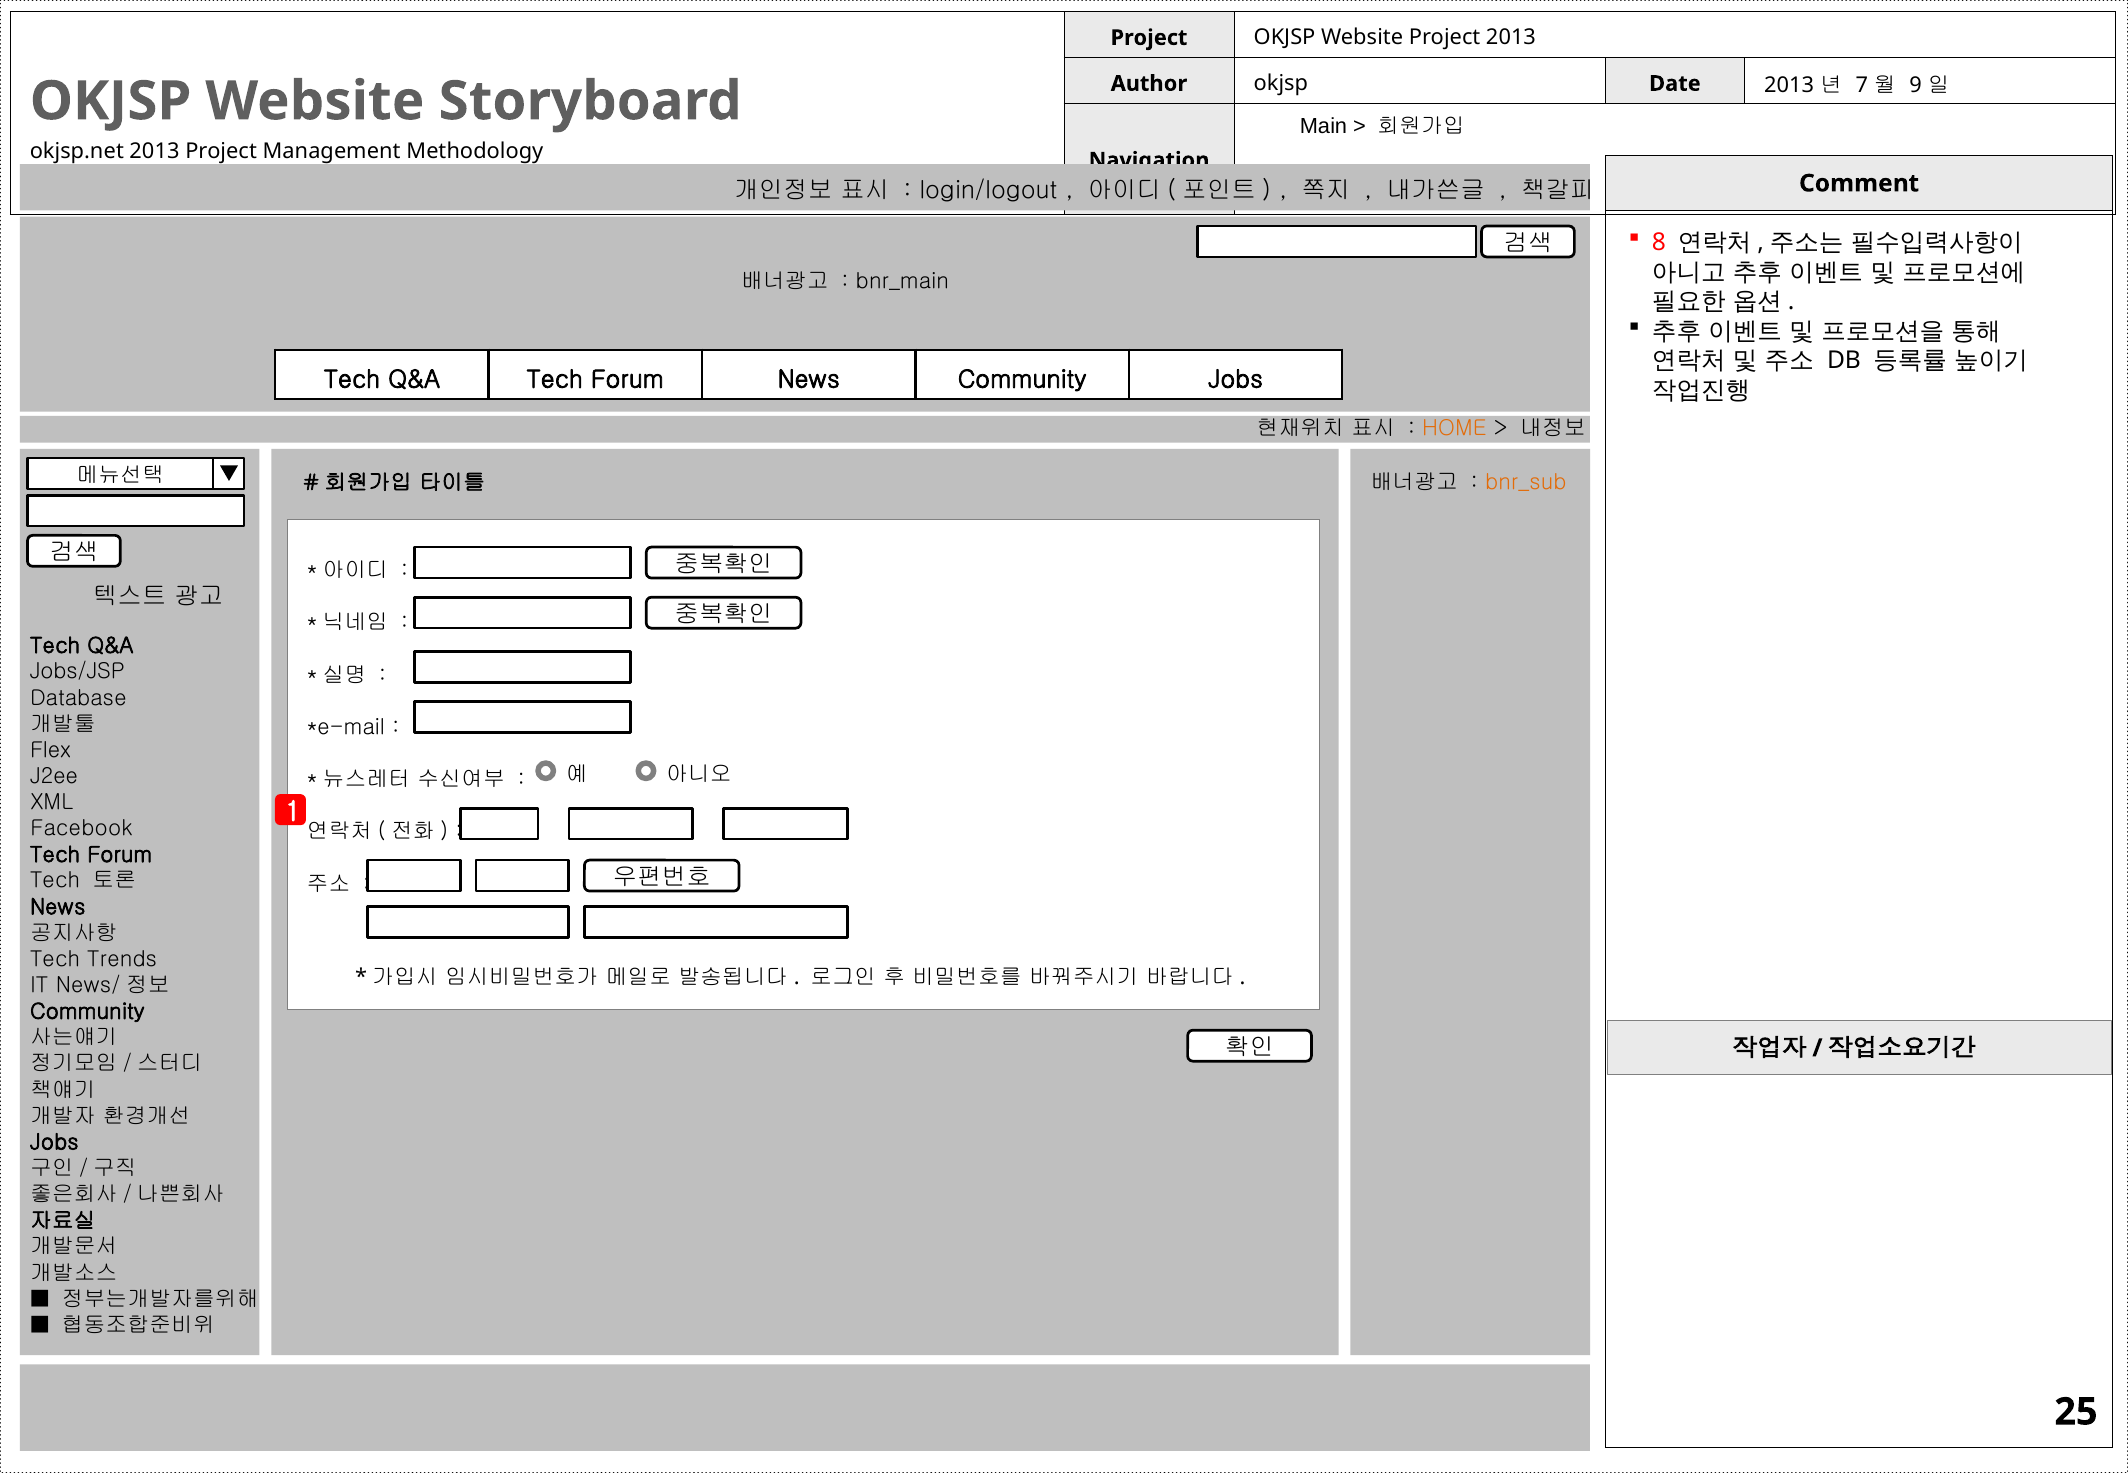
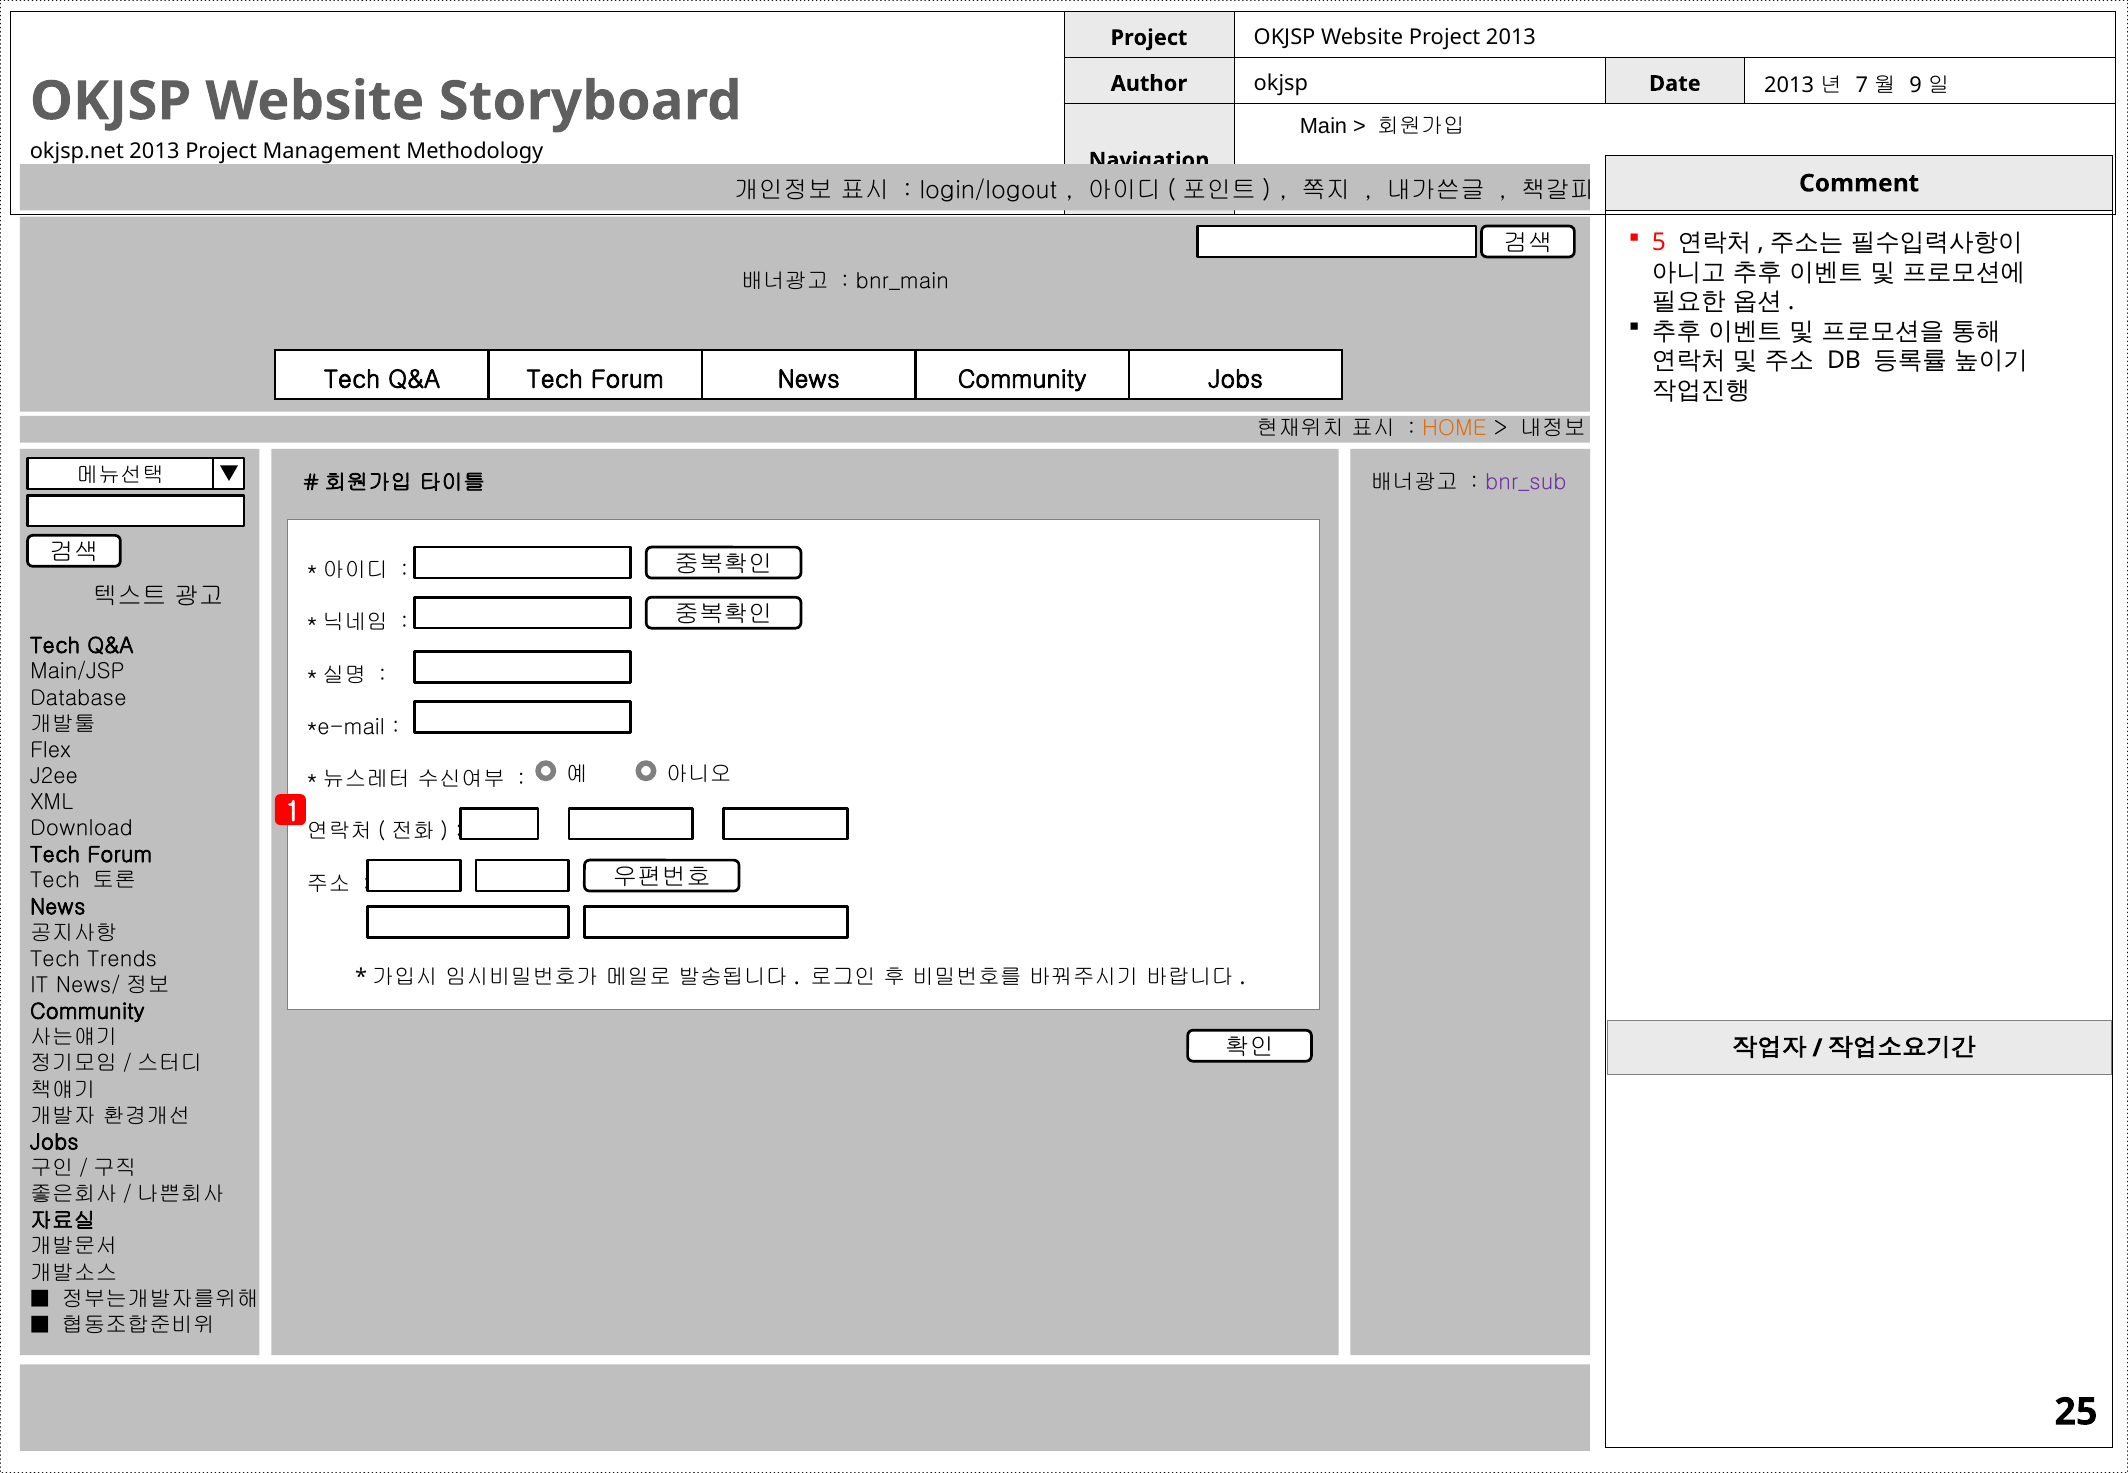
8: 8 -> 5
bnr_sub colour: orange -> purple
Jobs/JSP: Jobs/JSP -> Main/JSP
Facebook: Facebook -> Download
